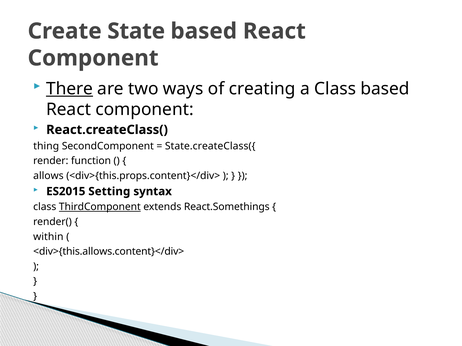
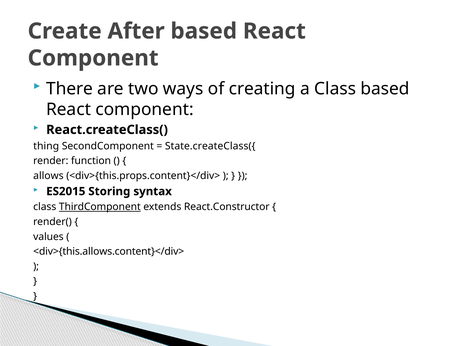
State: State -> After
There underline: present -> none
Setting: Setting -> Storing
React.Somethings: React.Somethings -> React.Constructor
within: within -> values
